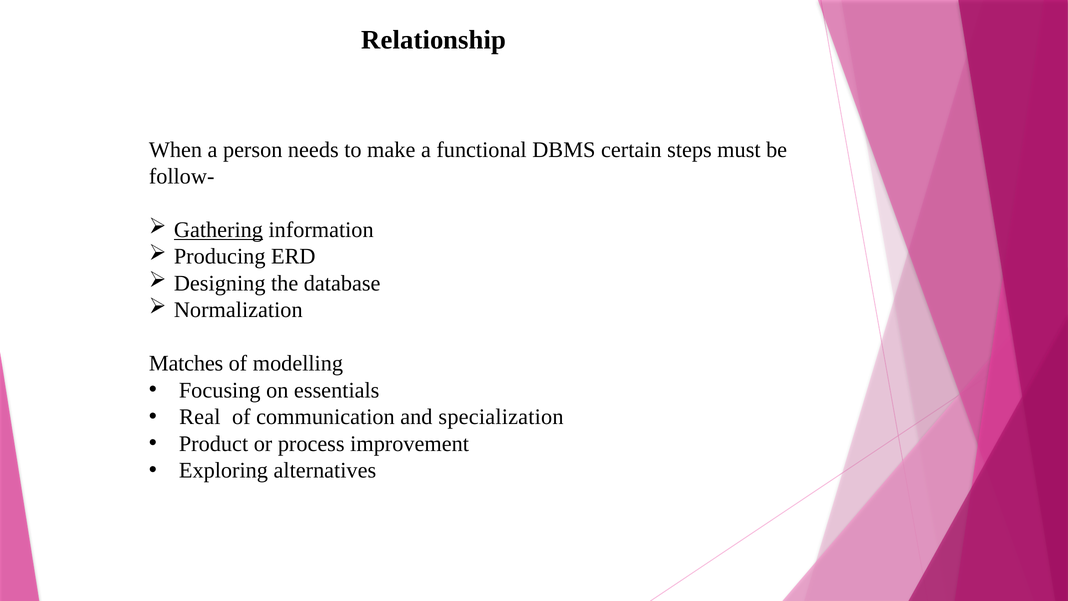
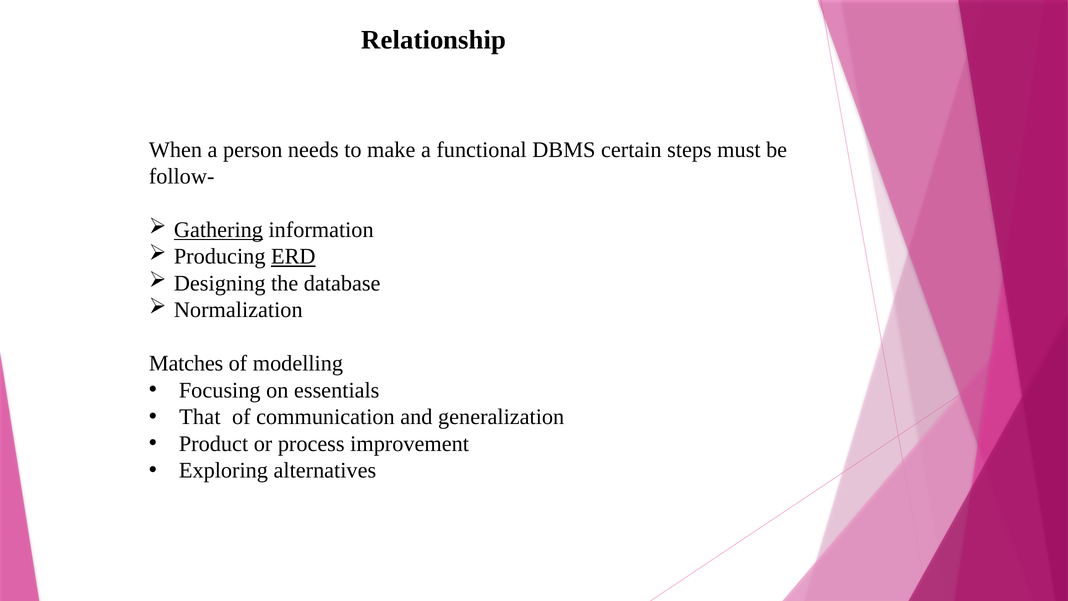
ERD underline: none -> present
Real: Real -> That
specialization: specialization -> generalization
